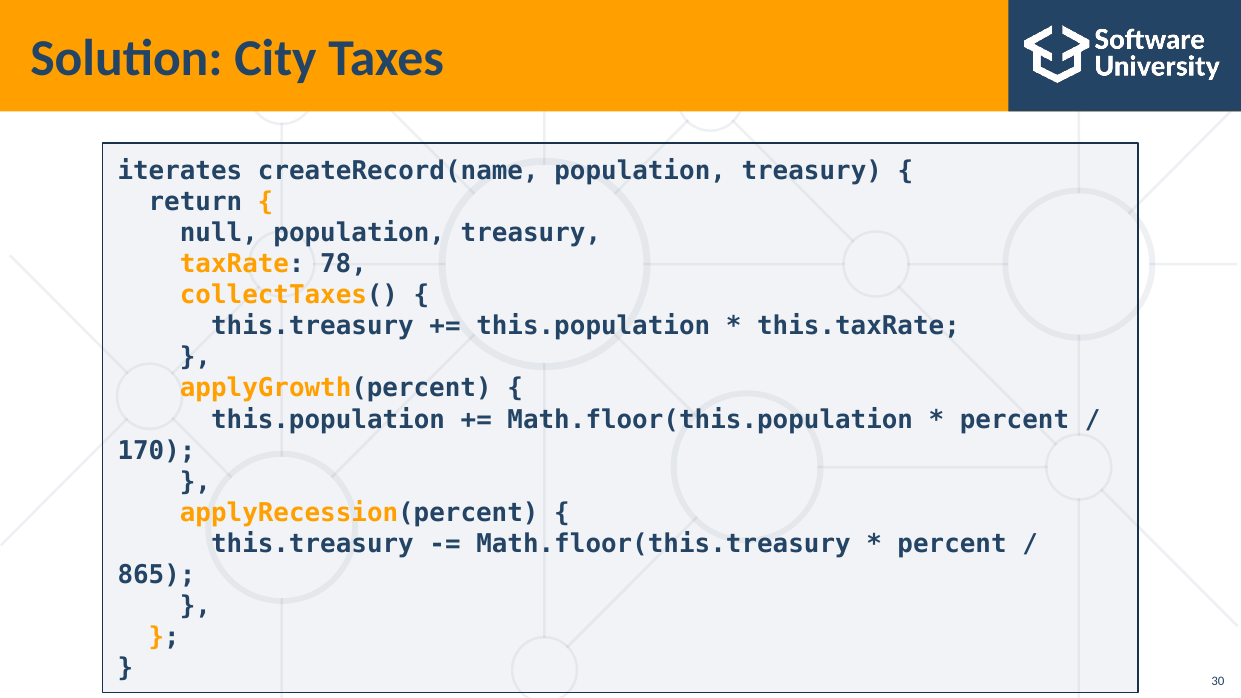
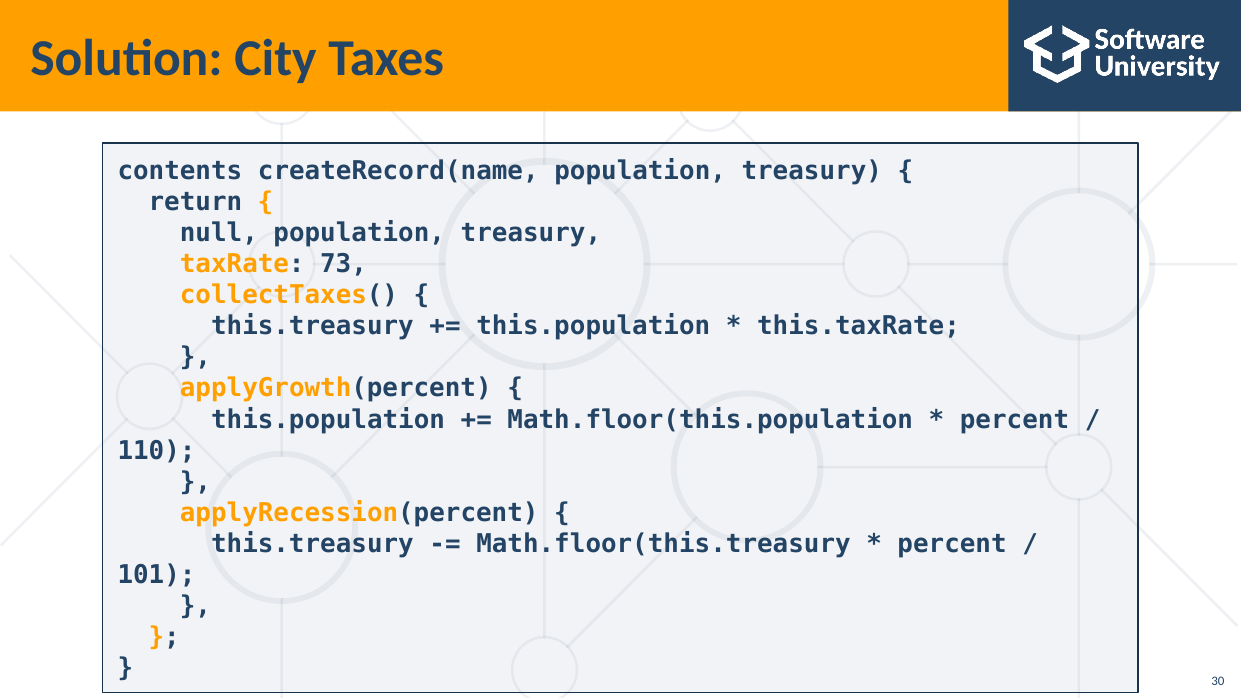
iterates: iterates -> contents
78: 78 -> 73
170: 170 -> 110
865: 865 -> 101
